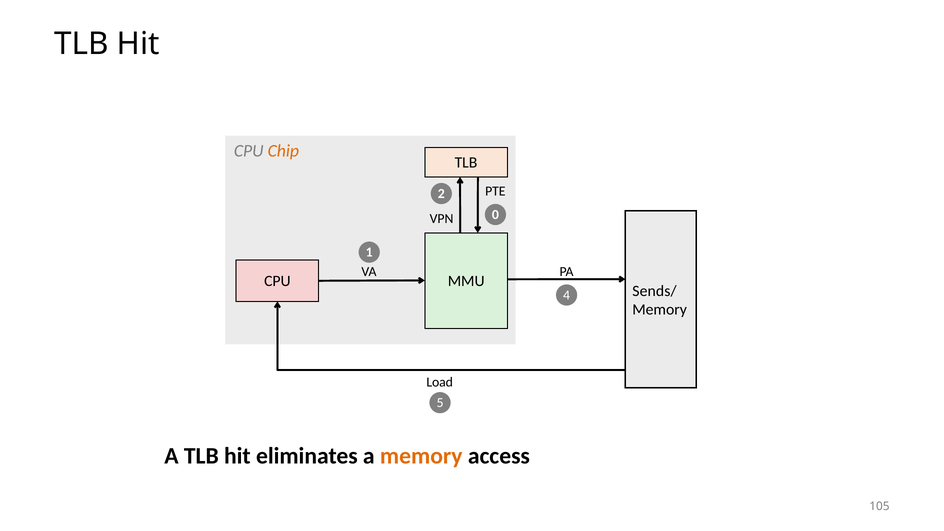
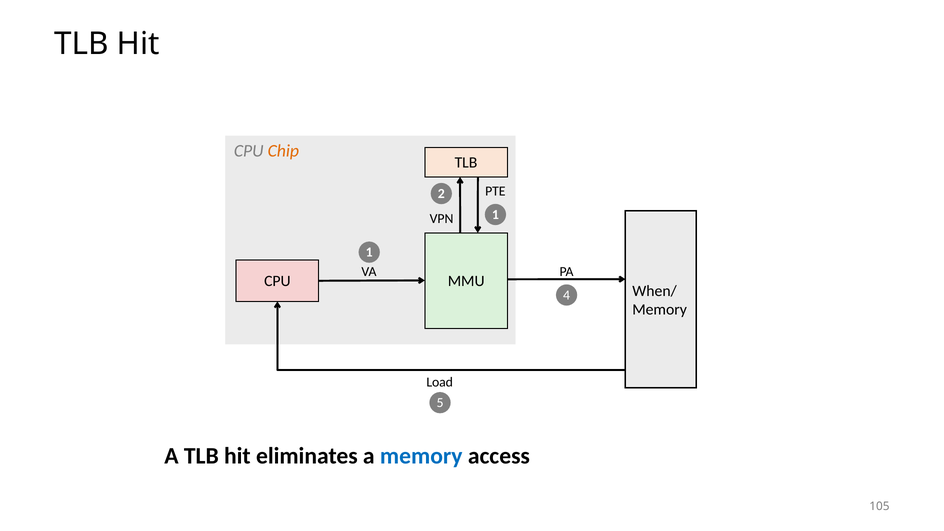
VPN 0: 0 -> 1
Sends/: Sends/ -> When/
memory at (421, 456) colour: orange -> blue
